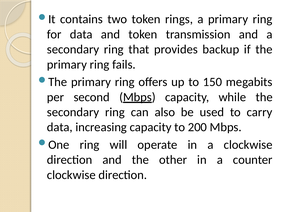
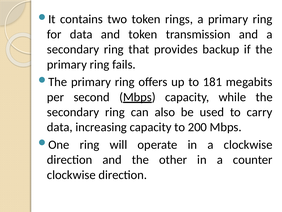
150: 150 -> 181
